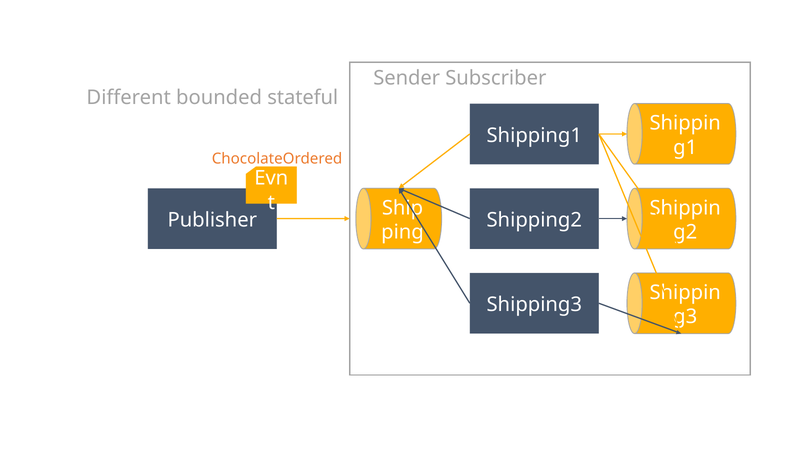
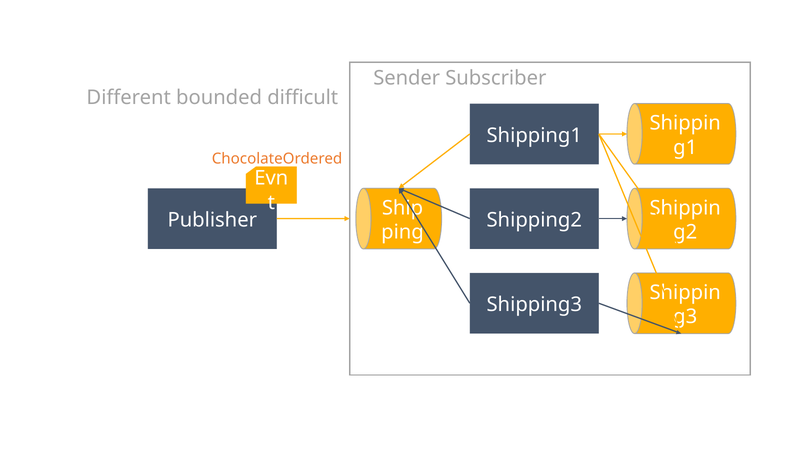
stateful: stateful -> difficult
